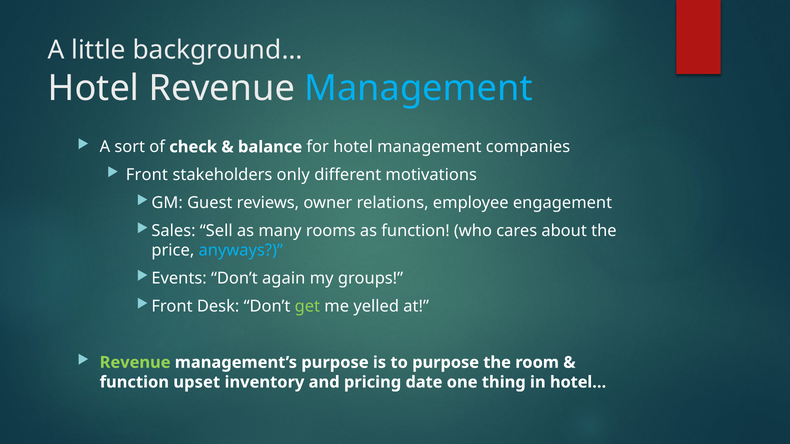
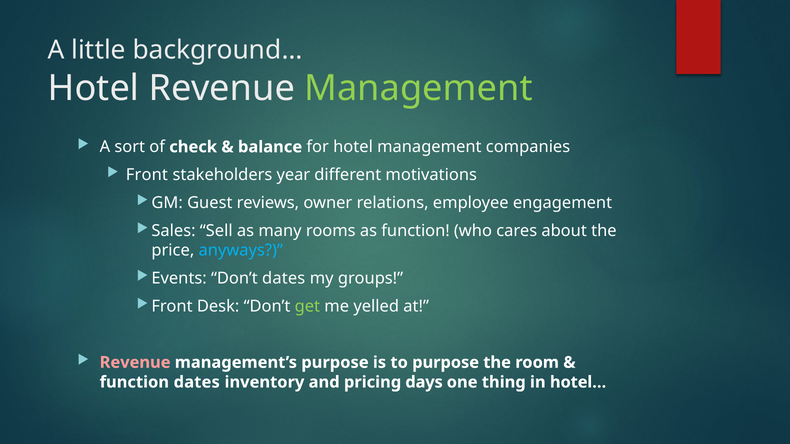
Management at (418, 88) colour: light blue -> light green
only: only -> year
Don’t again: again -> dates
Revenue at (135, 363) colour: light green -> pink
function upset: upset -> dates
date: date -> days
